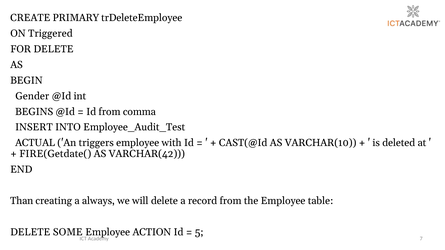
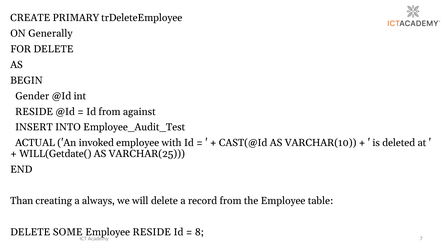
Triggered: Triggered -> Generally
BEGINS at (34, 112): BEGINS -> RESIDE
comma: comma -> against
triggers: triggers -> invoked
FIRE(Getdate(: FIRE(Getdate( -> WILL(Getdate(
VARCHAR(42: VARCHAR(42 -> VARCHAR(25
ACTION at (152, 232): ACTION -> RESIDE
5: 5 -> 8
